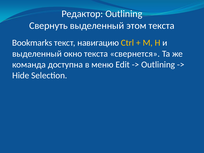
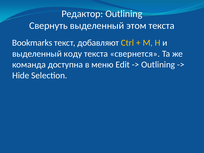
навигацию: навигацию -> добавляют
окно: окно -> коду
